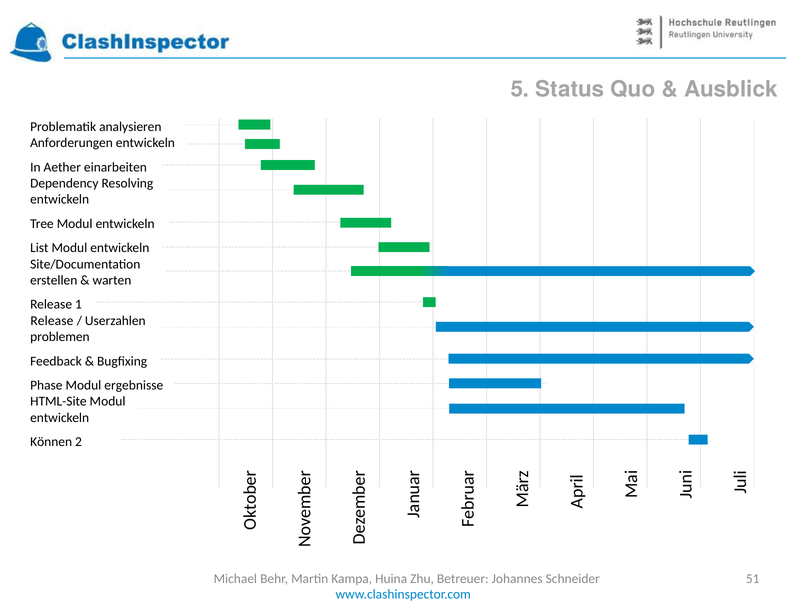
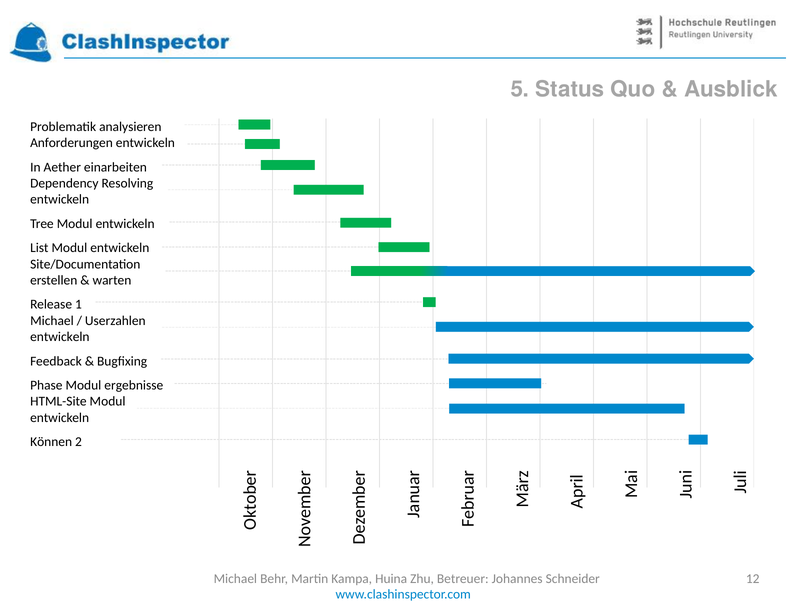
Release at (52, 321): Release -> Michael
problemen at (60, 337): problemen -> entwickeln
51: 51 -> 12
